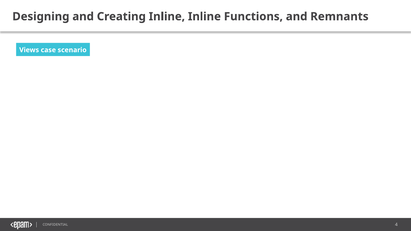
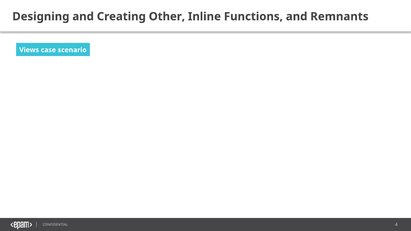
Creating Inline: Inline -> Other
